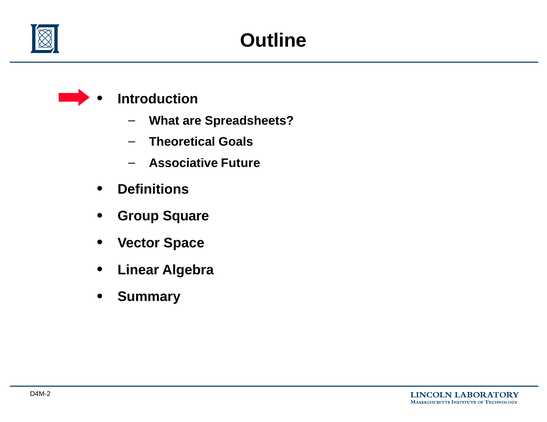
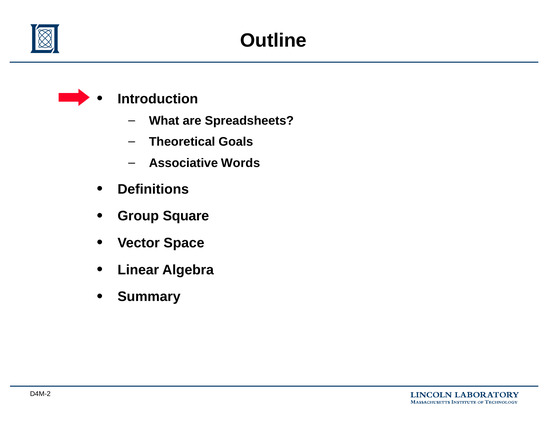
Future: Future -> Words
